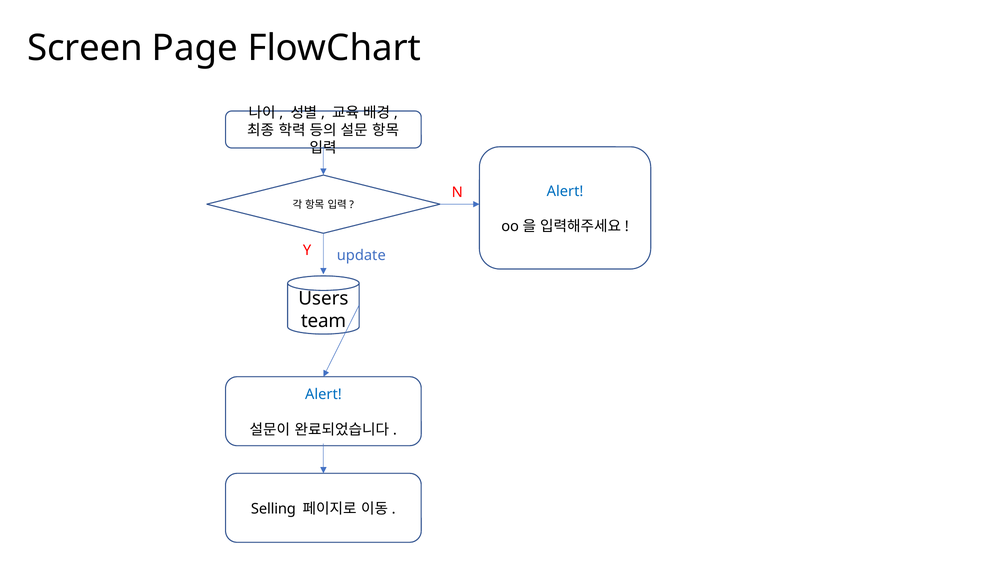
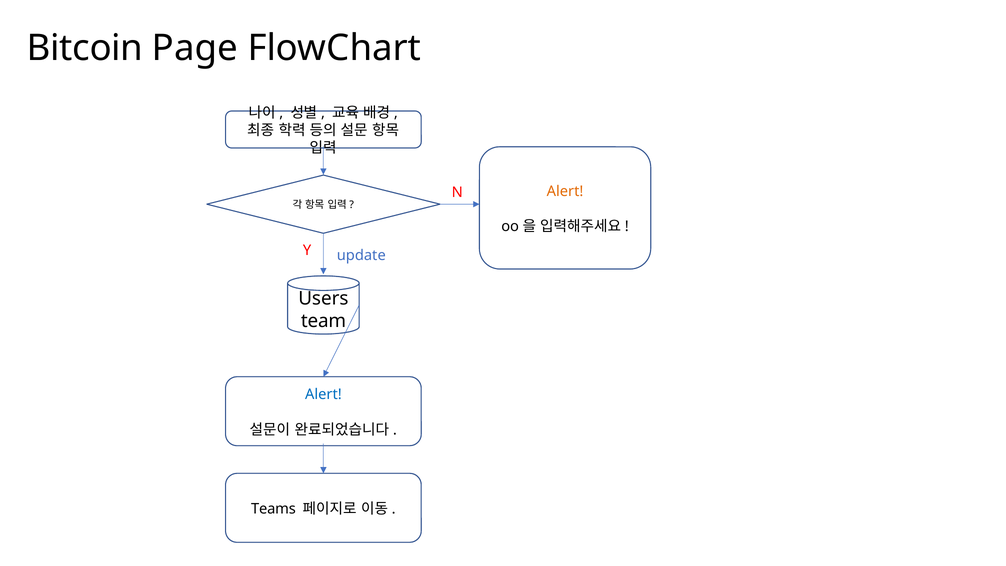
Screen: Screen -> Bitcoin
Alert at (565, 191) colour: blue -> orange
Selling: Selling -> Teams
